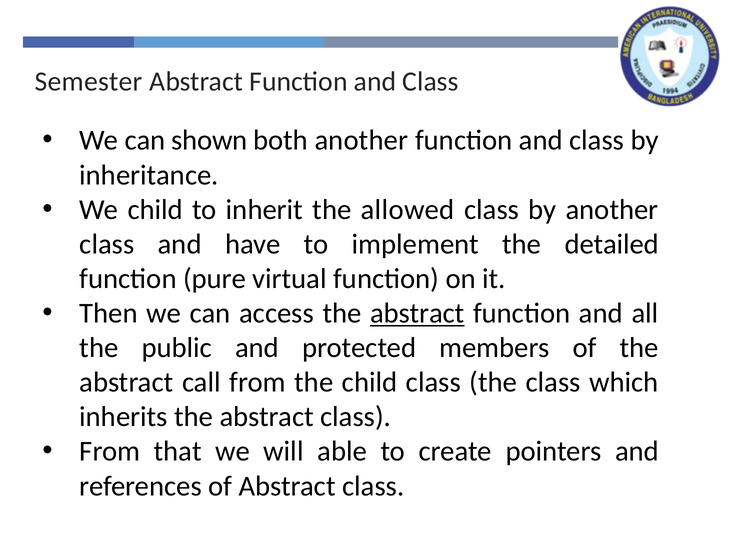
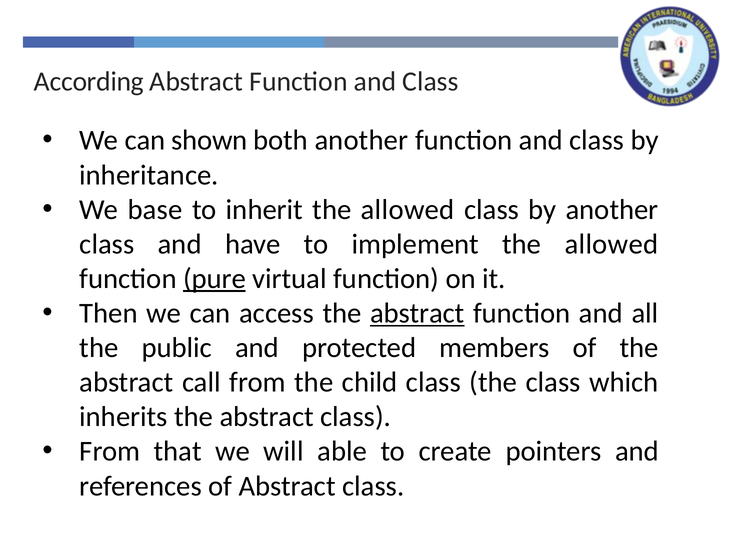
Semester: Semester -> According
We child: child -> base
implement the detailed: detailed -> allowed
pure underline: none -> present
